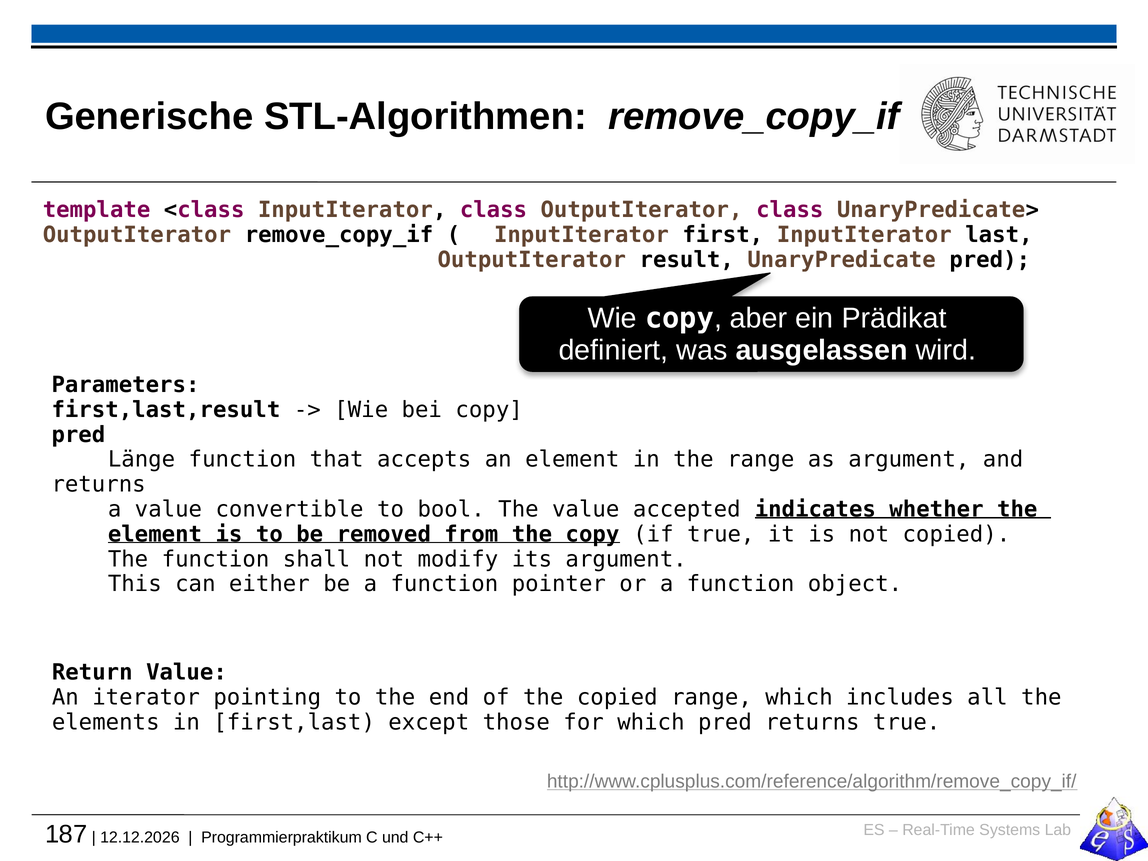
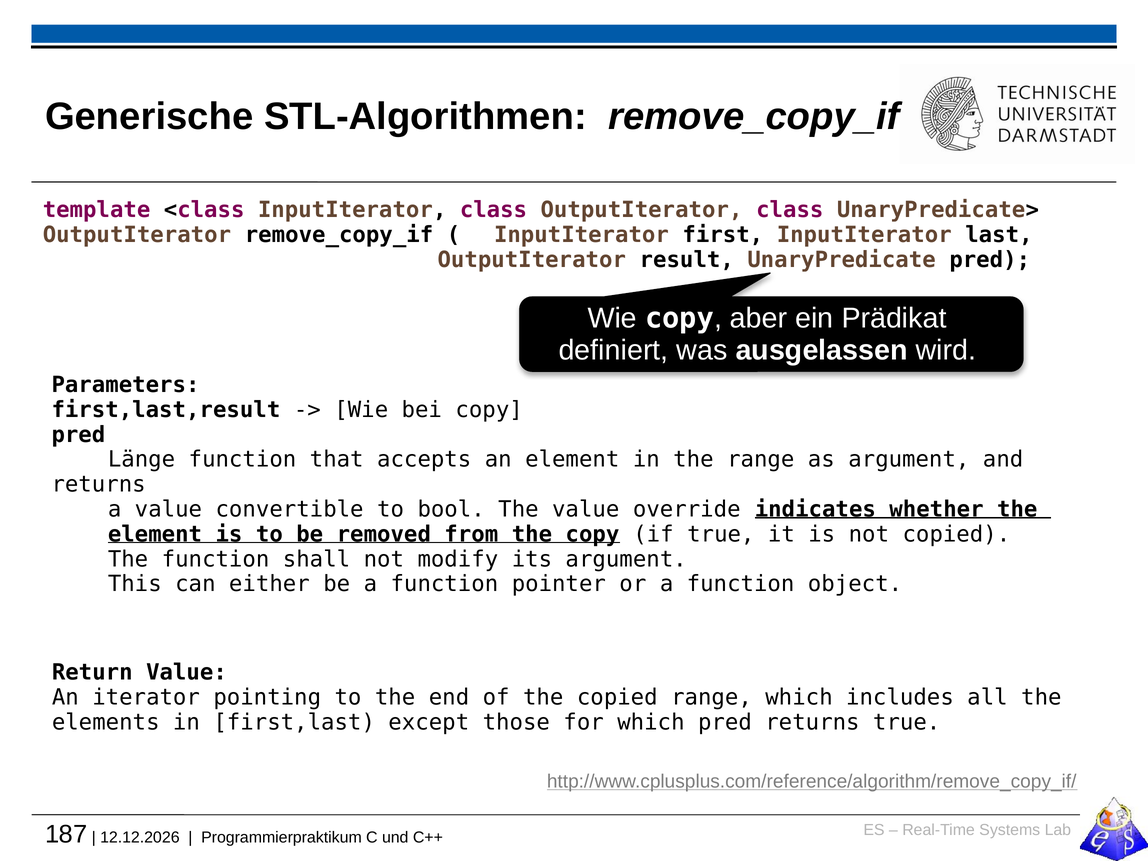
accepted: accepted -> override
